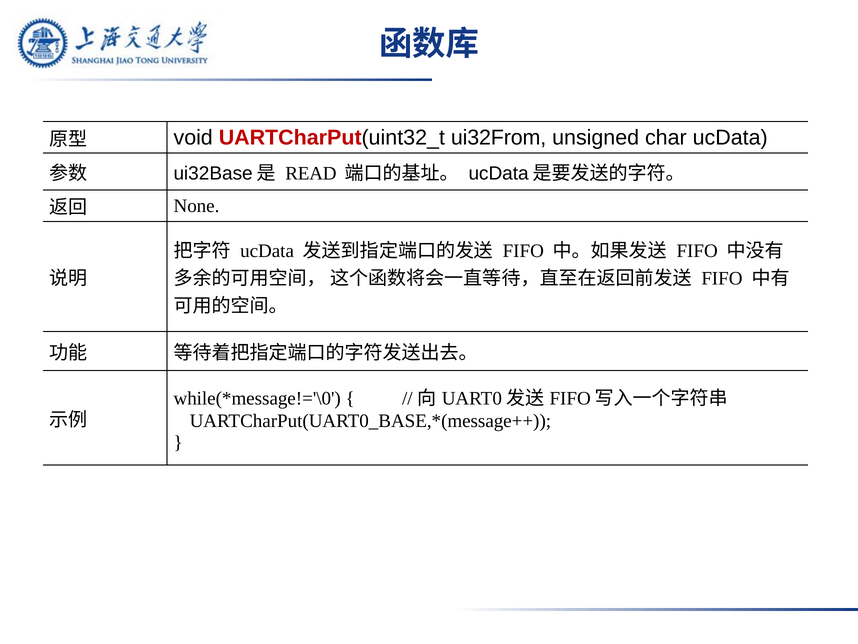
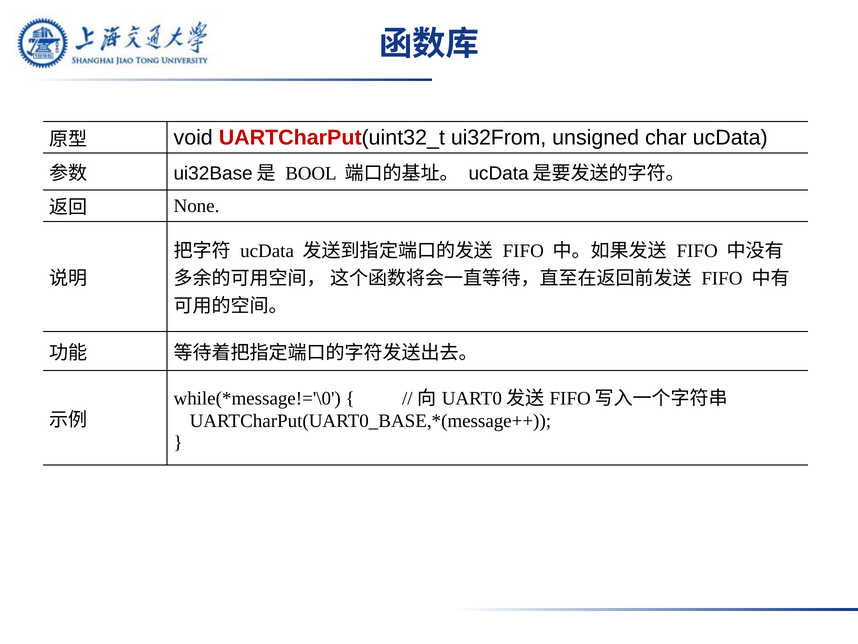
READ: READ -> BOOL
